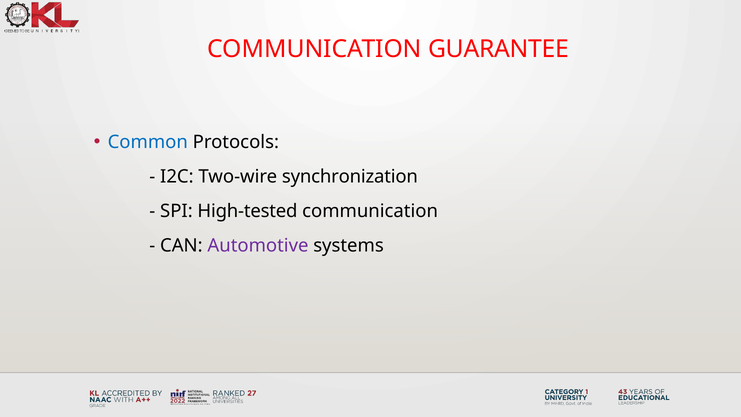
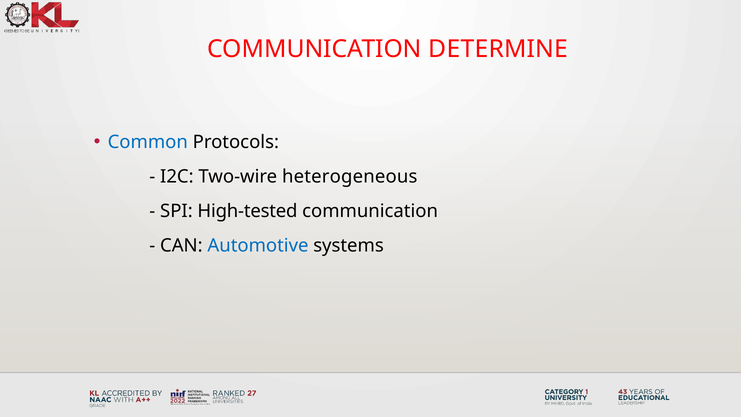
GUARANTEE: GUARANTEE -> DETERMINE
synchronization: synchronization -> heterogeneous
Automotive colour: purple -> blue
